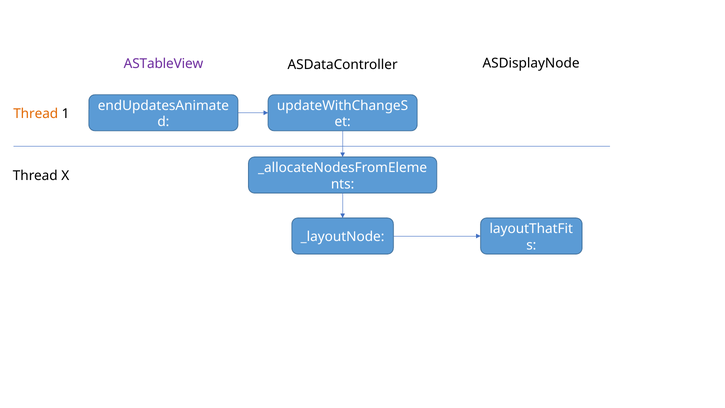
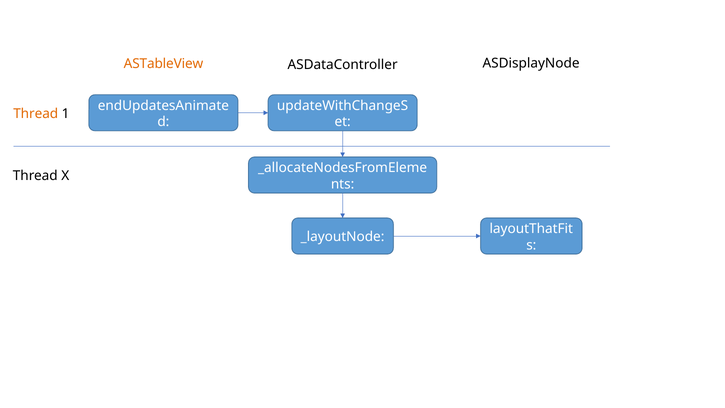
ASTableView colour: purple -> orange
